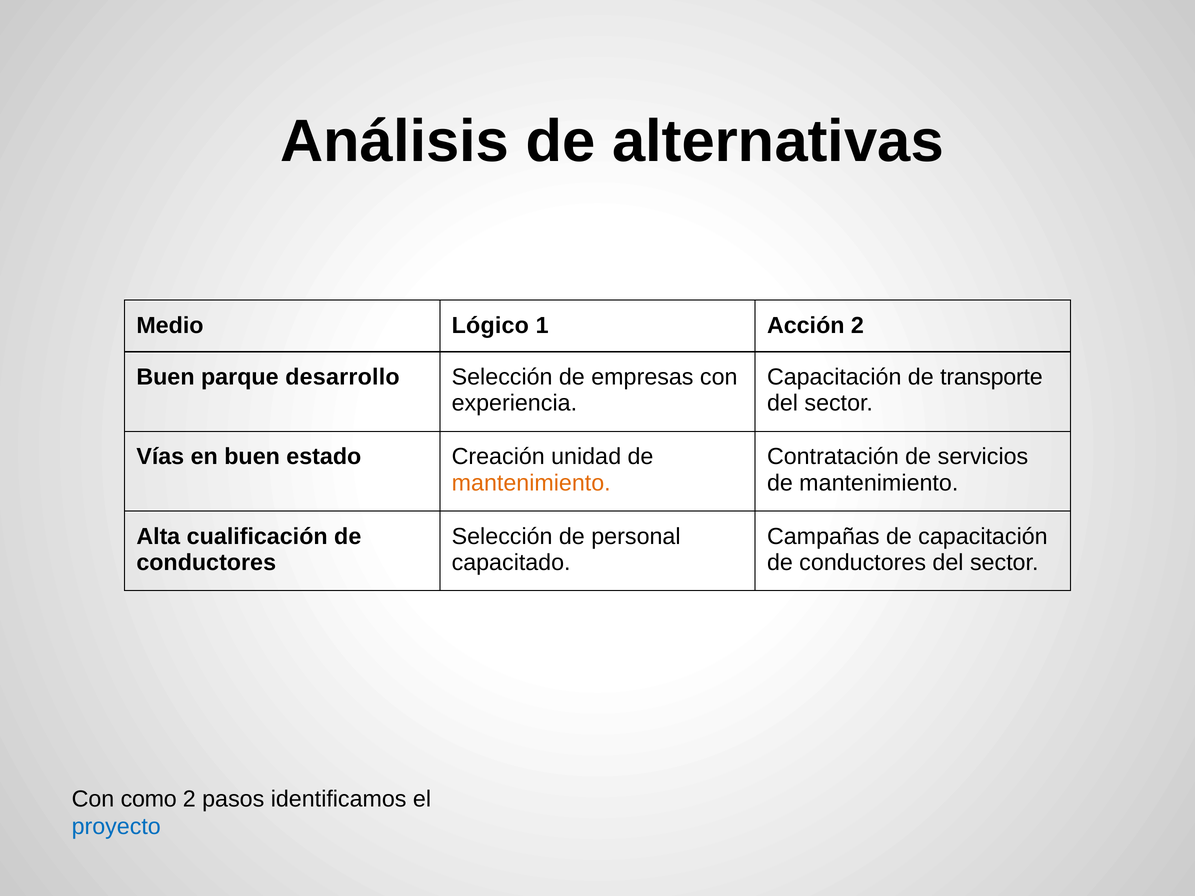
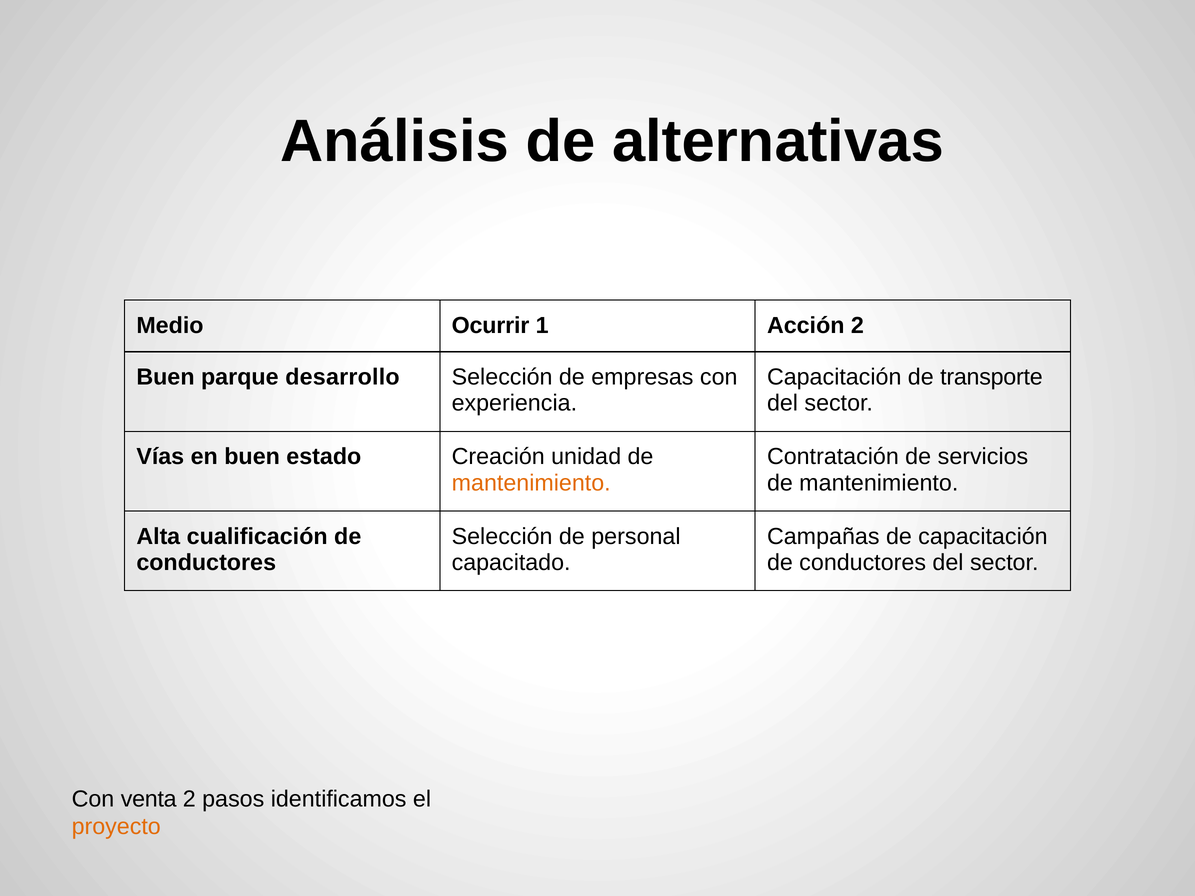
Lógico: Lógico -> Ocurrir
como: como -> venta
proyecto colour: blue -> orange
